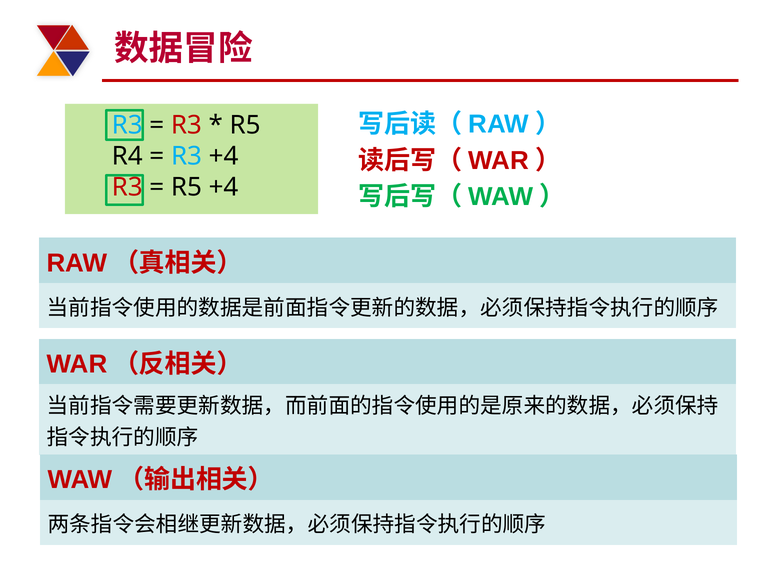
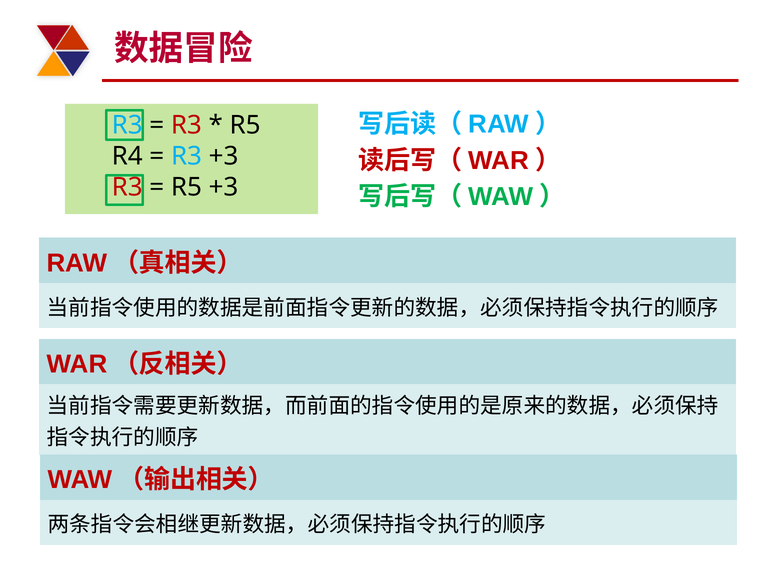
R3 +4: +4 -> +3
R5 +4: +4 -> +3
